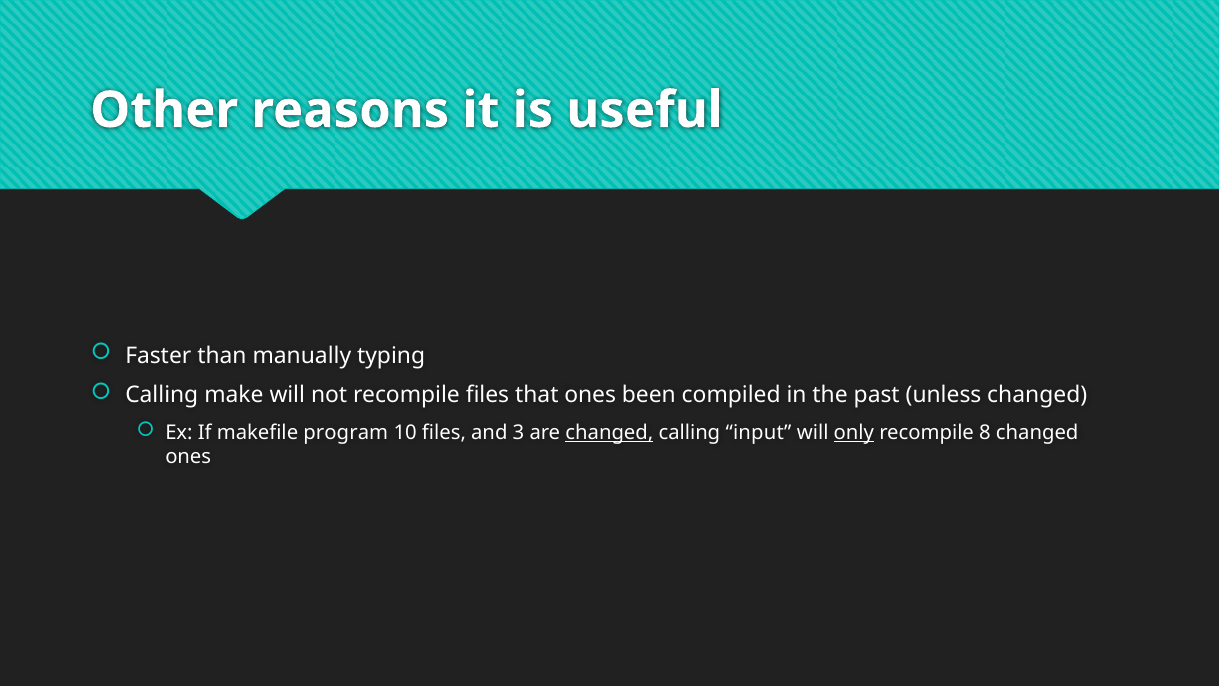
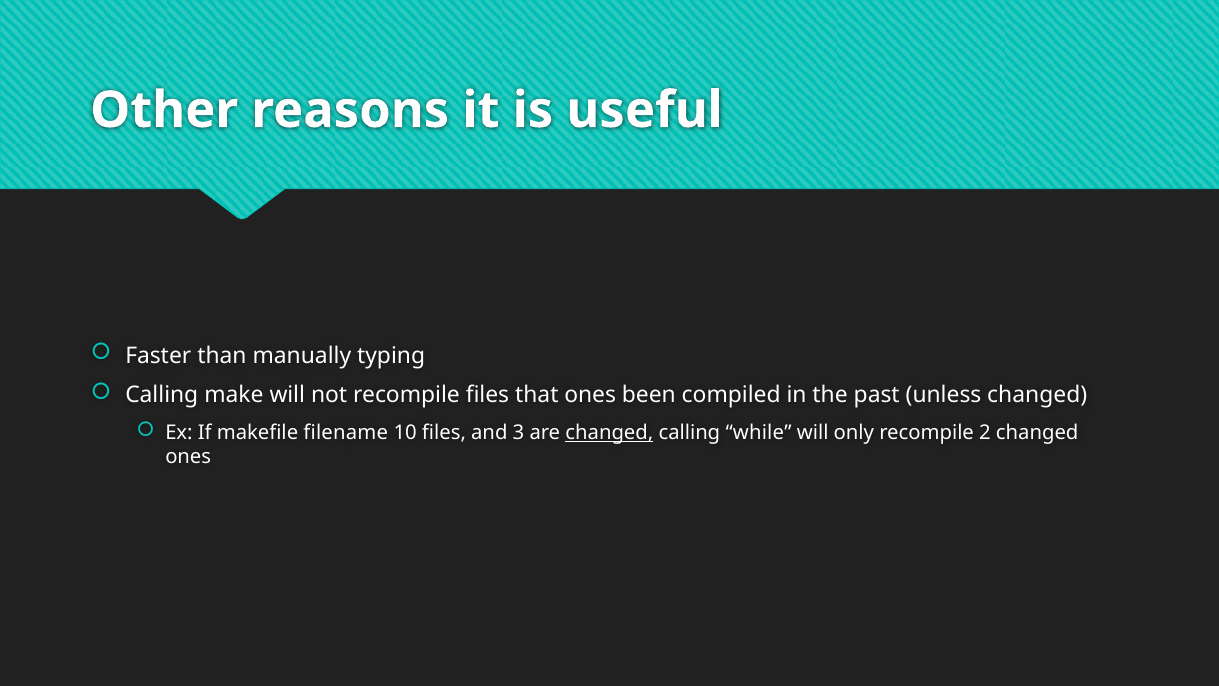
program: program -> filename
input: input -> while
only underline: present -> none
8: 8 -> 2
